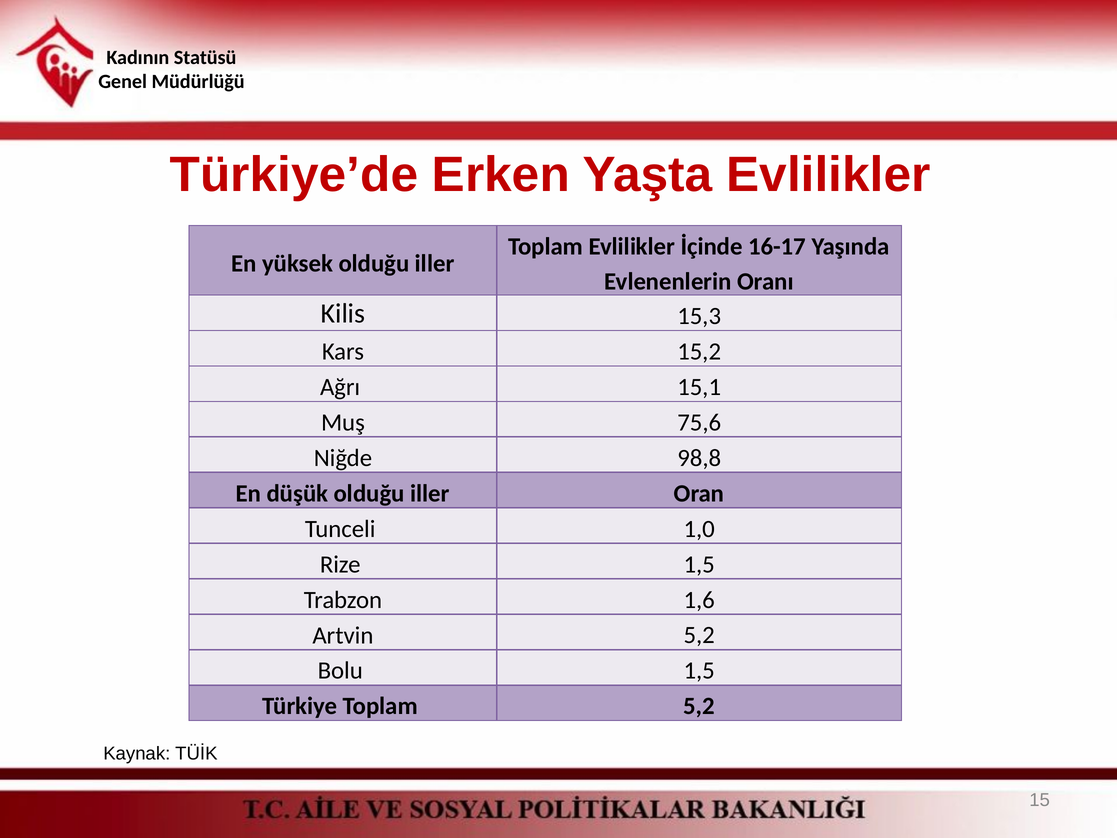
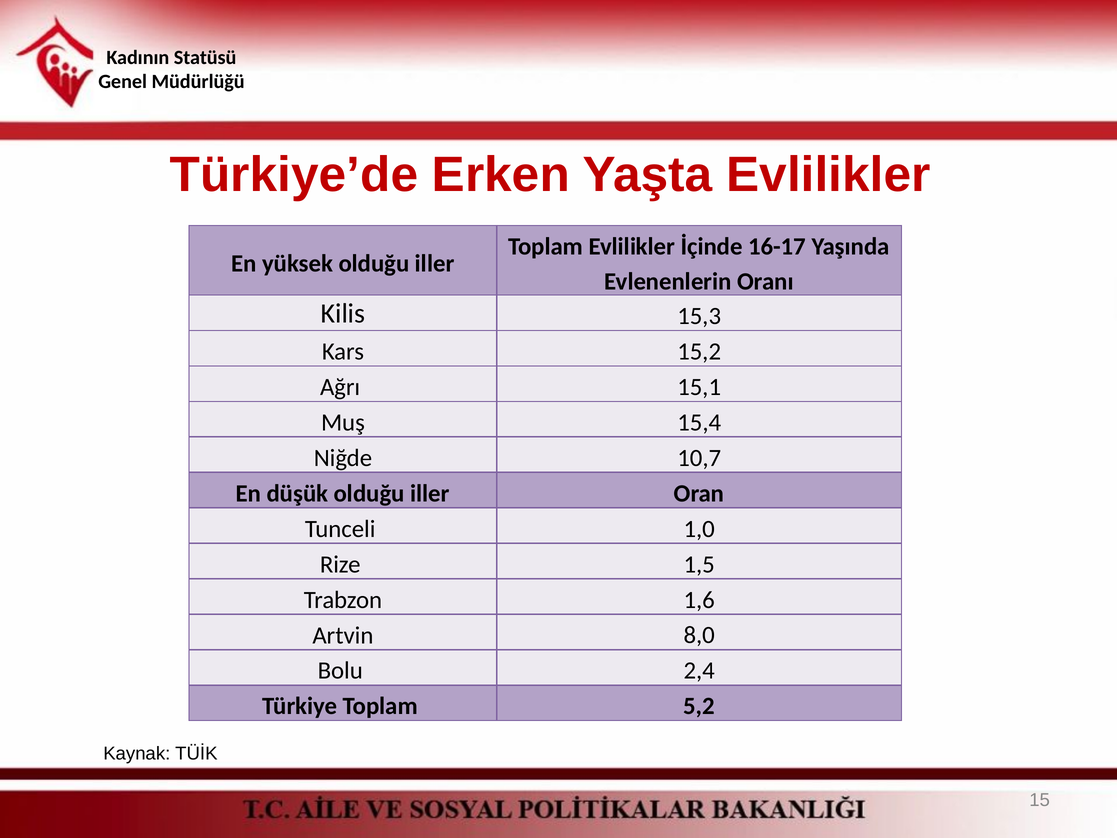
75,6: 75,6 -> 15,4
98,8: 98,8 -> 10,7
Artvin 5,2: 5,2 -> 8,0
Bolu 1,5: 1,5 -> 2,4
